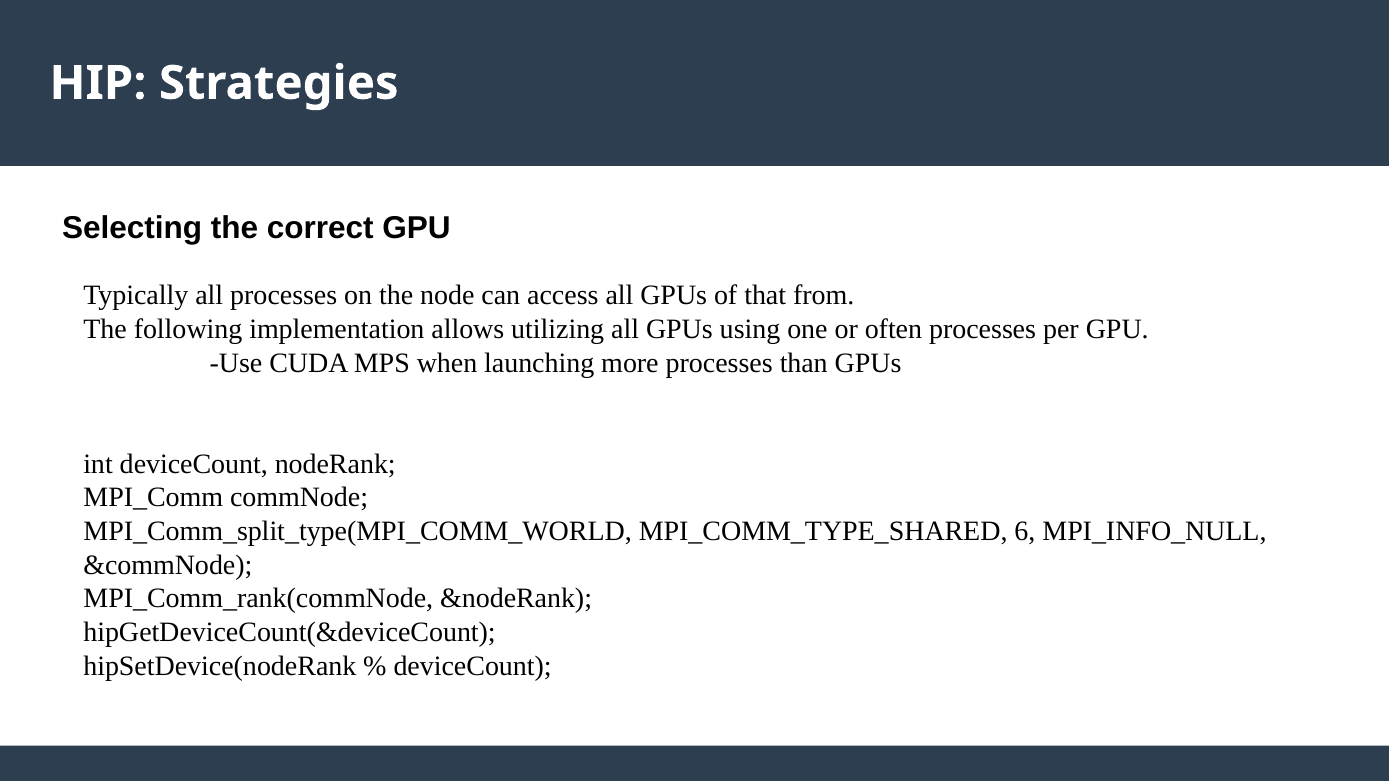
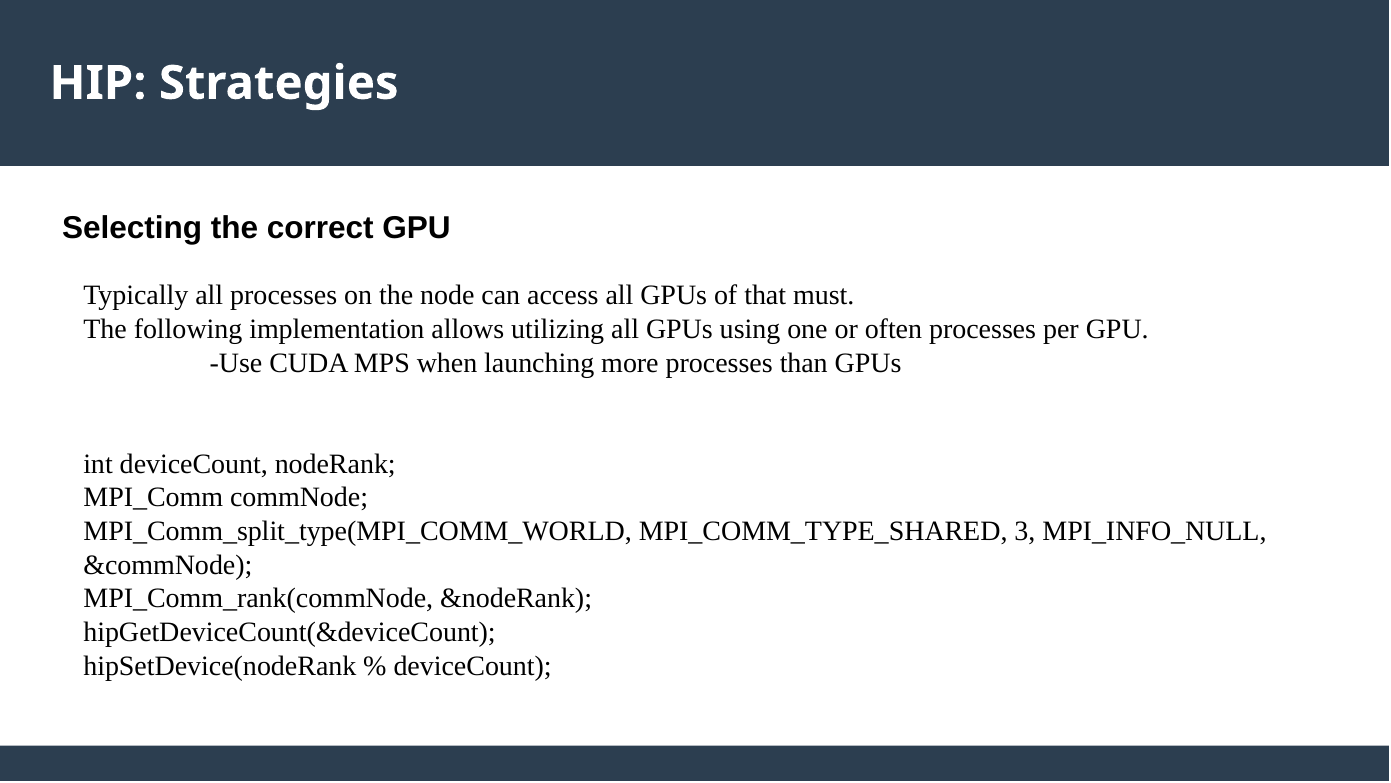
from: from -> must
6: 6 -> 3
